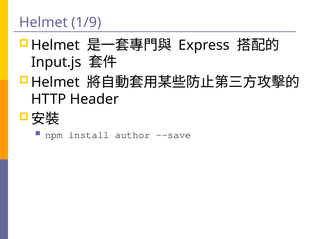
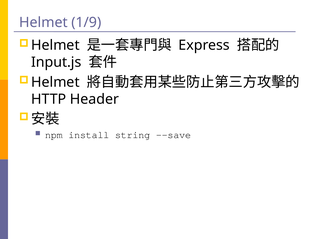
author: author -> string
